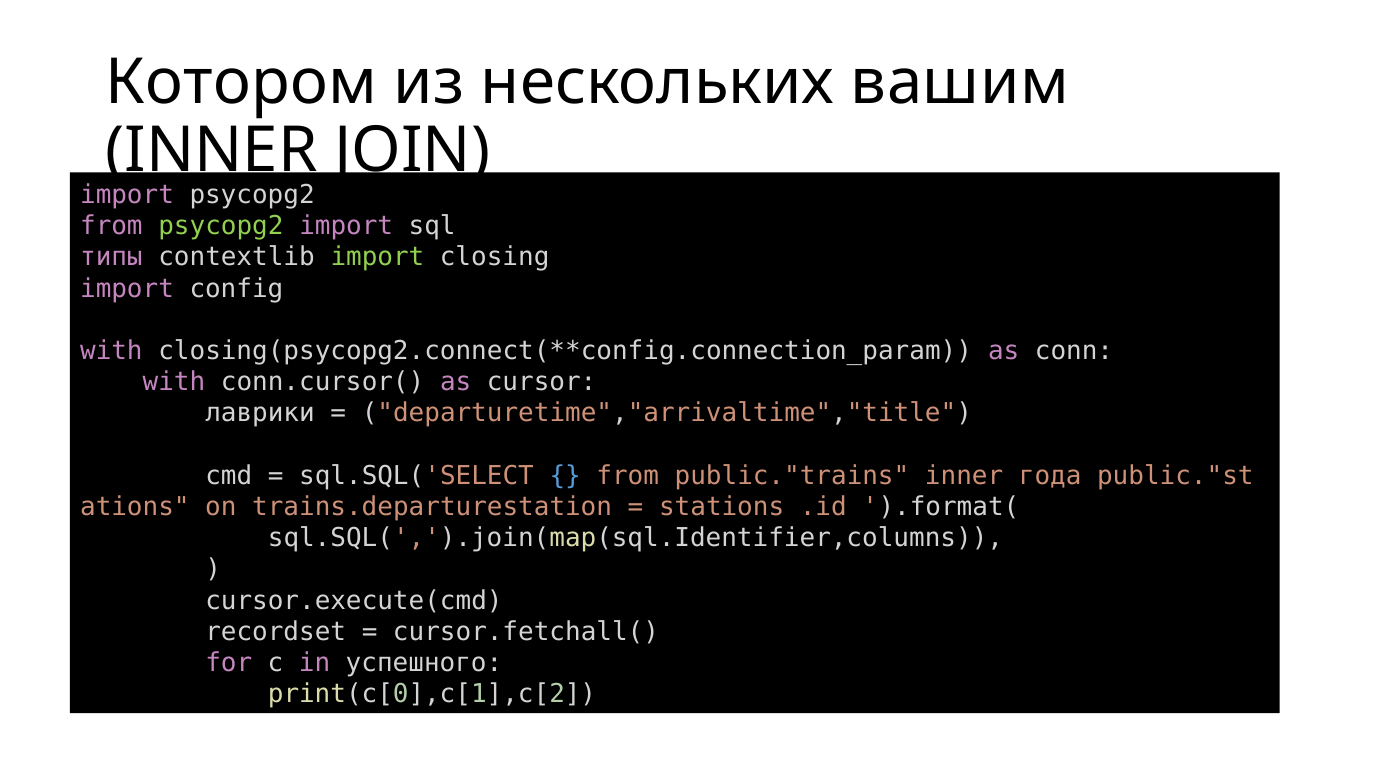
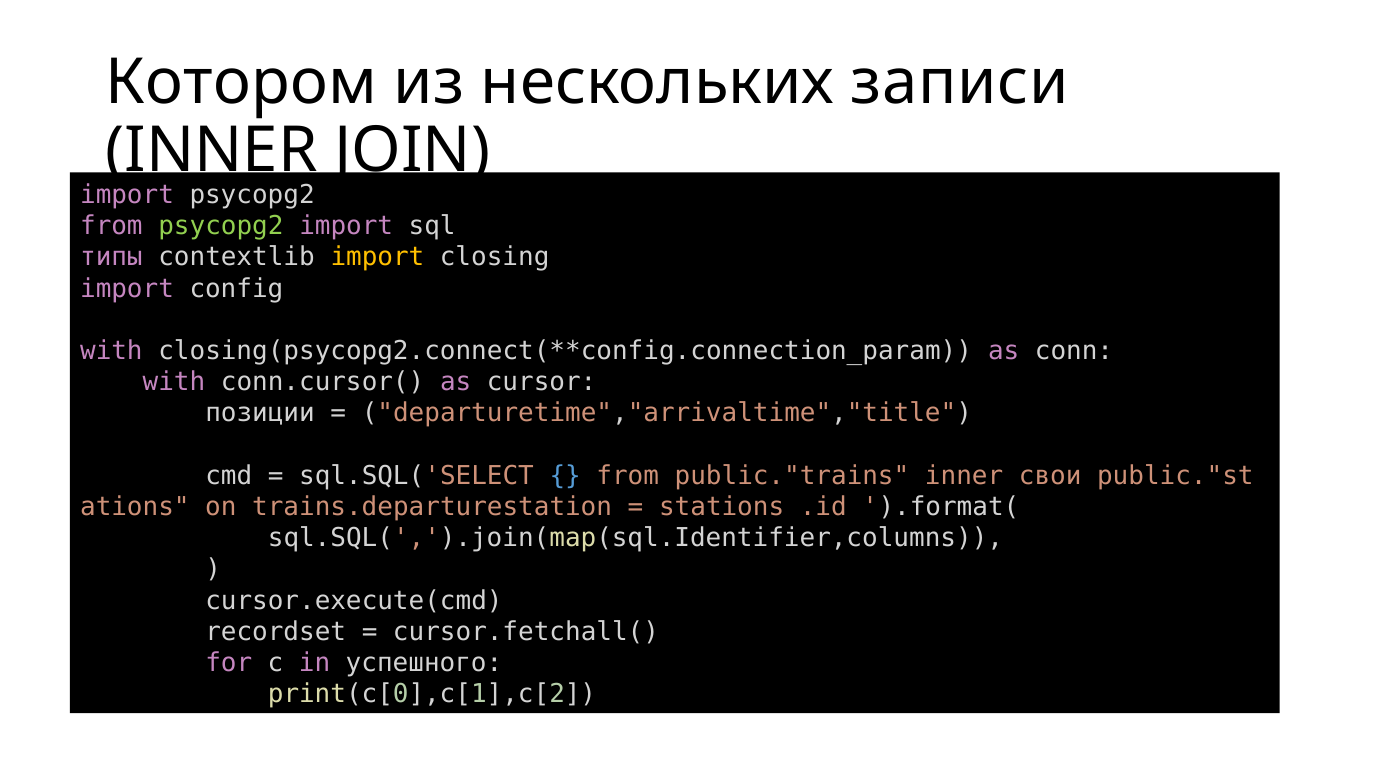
вашим: вашим -> записи
import at (377, 257) colour: light green -> yellow
лаврики: лаврики -> позиции
года: года -> свои
